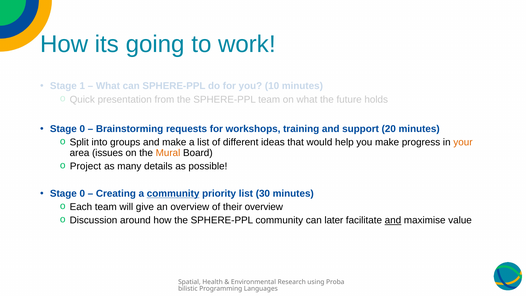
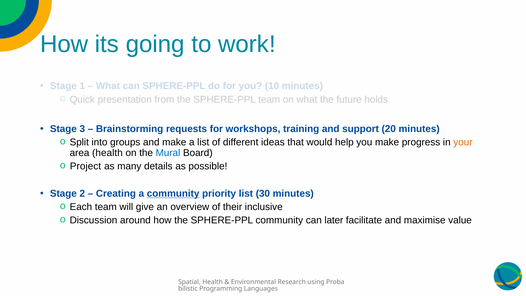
0 at (82, 129): 0 -> 3
area issues: issues -> health
Mural colour: orange -> blue
0 at (82, 193): 0 -> 2
their overview: overview -> inclusive
and at (393, 220) underline: present -> none
